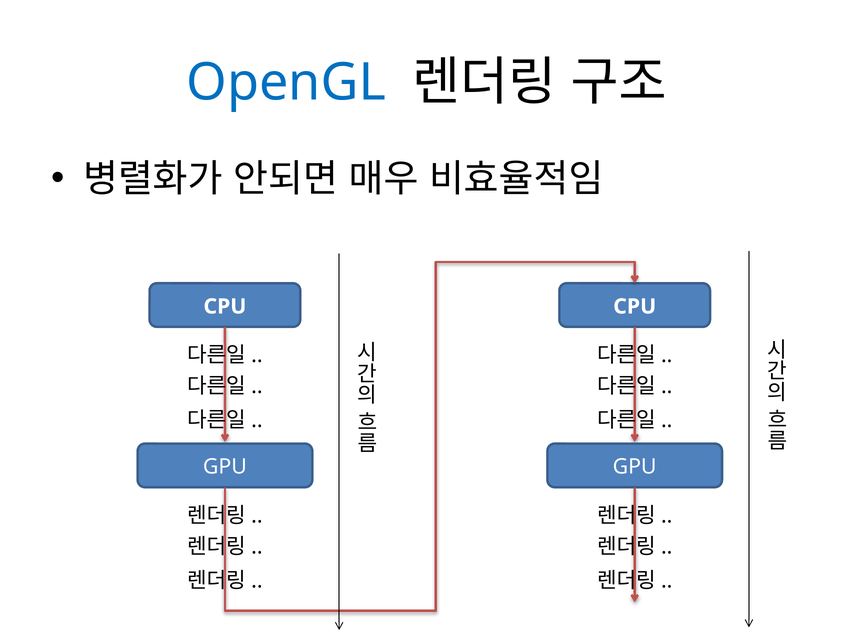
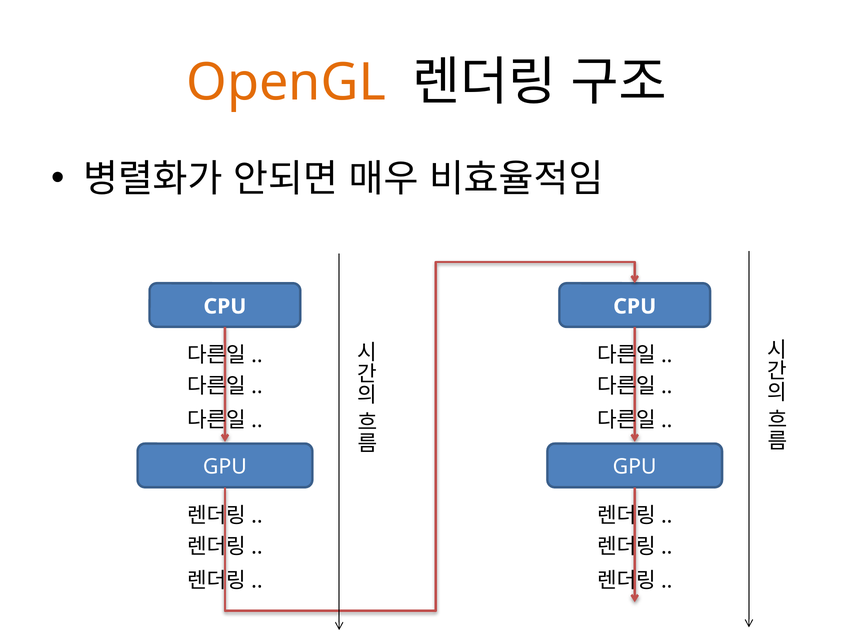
OpenGL colour: blue -> orange
